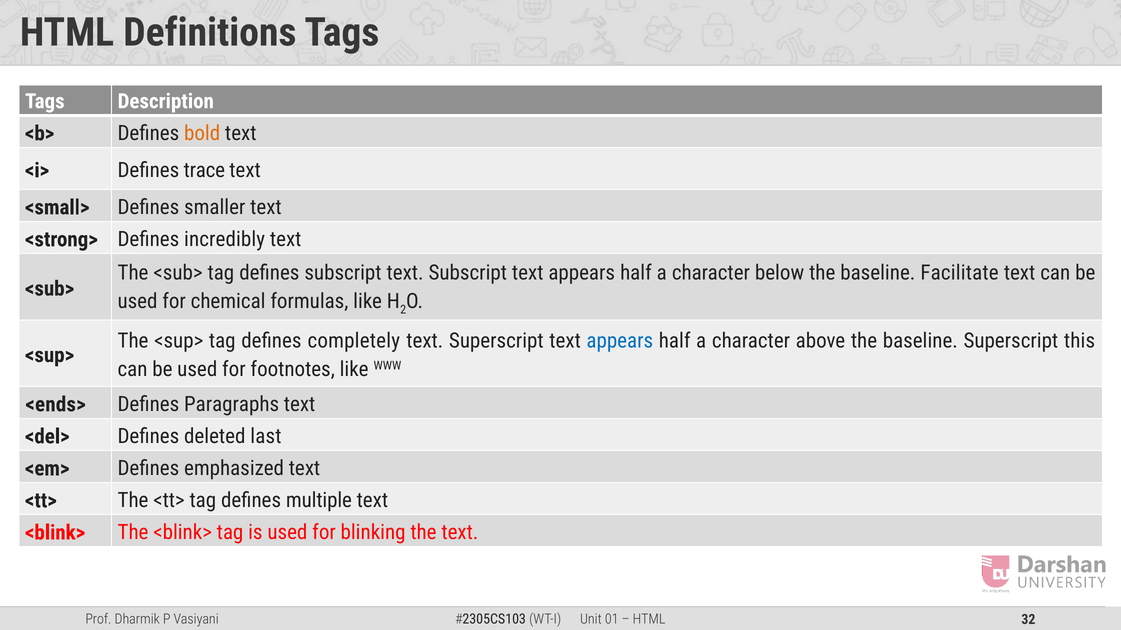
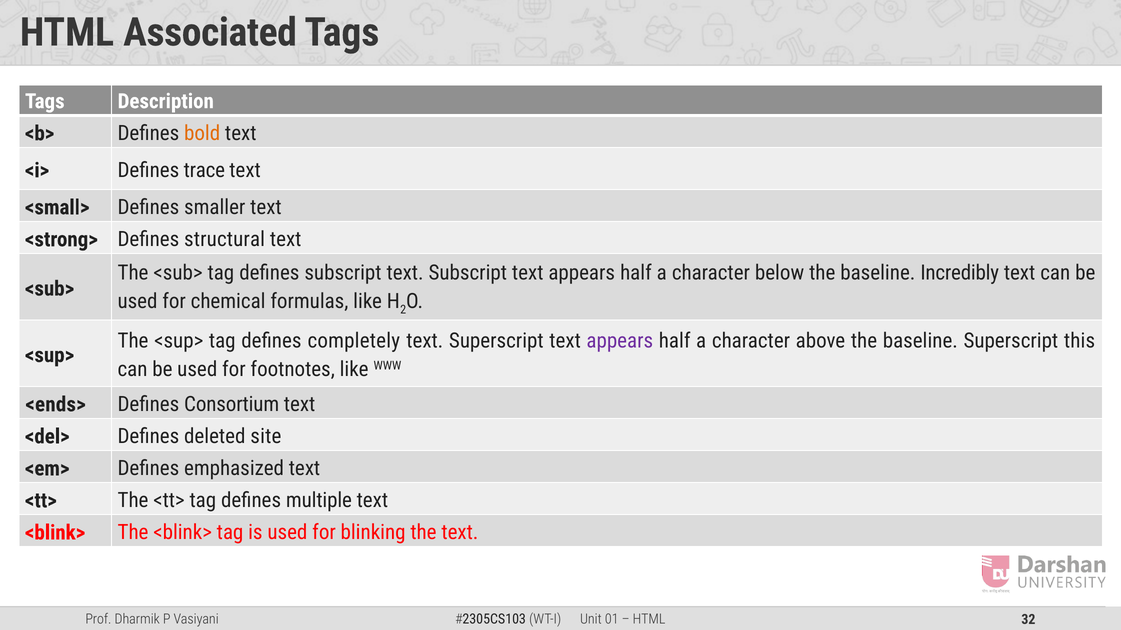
Definitions: Definitions -> Associated
incredibly: incredibly -> structural
Facilitate: Facilitate -> Incredibly
appears at (620, 341) colour: blue -> purple
Paragraphs: Paragraphs -> Consortium
last: last -> site
